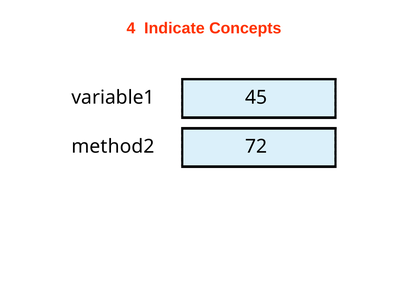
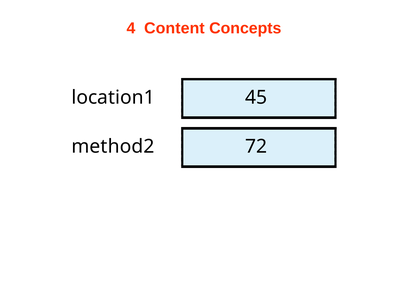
Indicate: Indicate -> Content
variable1: variable1 -> location1
